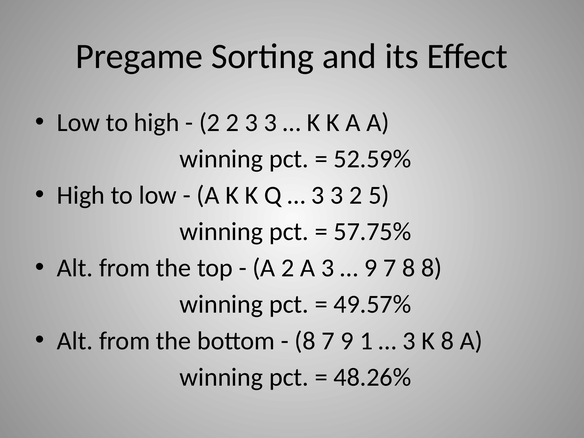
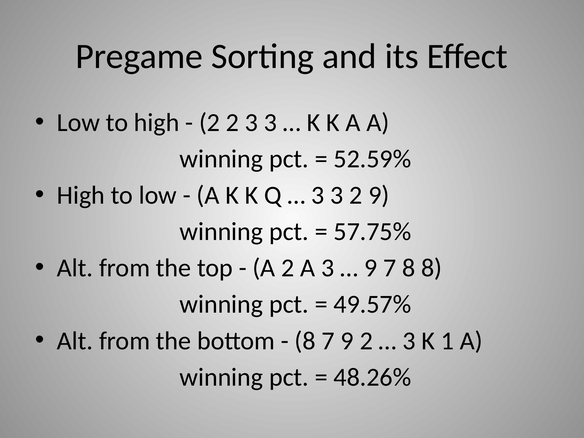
2 5: 5 -> 9
9 1: 1 -> 2
K 8: 8 -> 1
